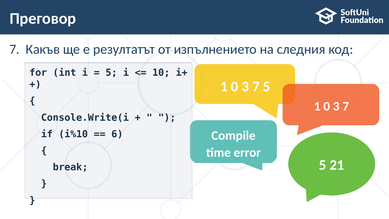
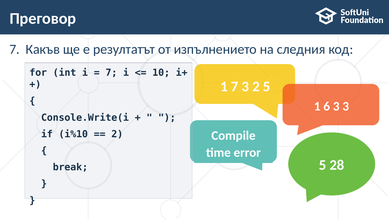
5 at (111, 73): 5 -> 7
0 at (235, 86): 0 -> 7
7 at (256, 86): 7 -> 2
0 at (327, 106): 0 -> 6
7 at (346, 106): 7 -> 3
6 at (117, 134): 6 -> 2
21: 21 -> 28
